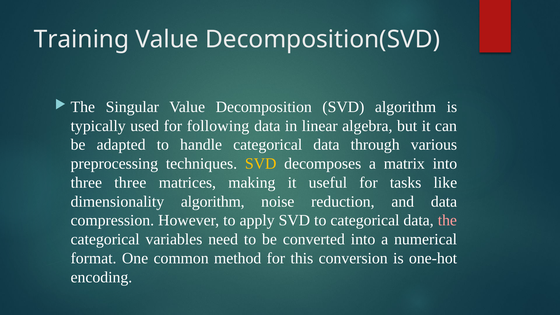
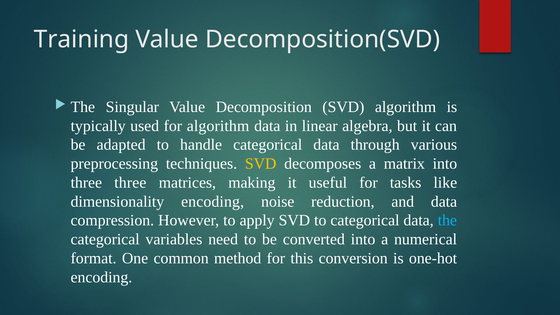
for following: following -> algorithm
dimensionality algorithm: algorithm -> encoding
the at (447, 220) colour: pink -> light blue
